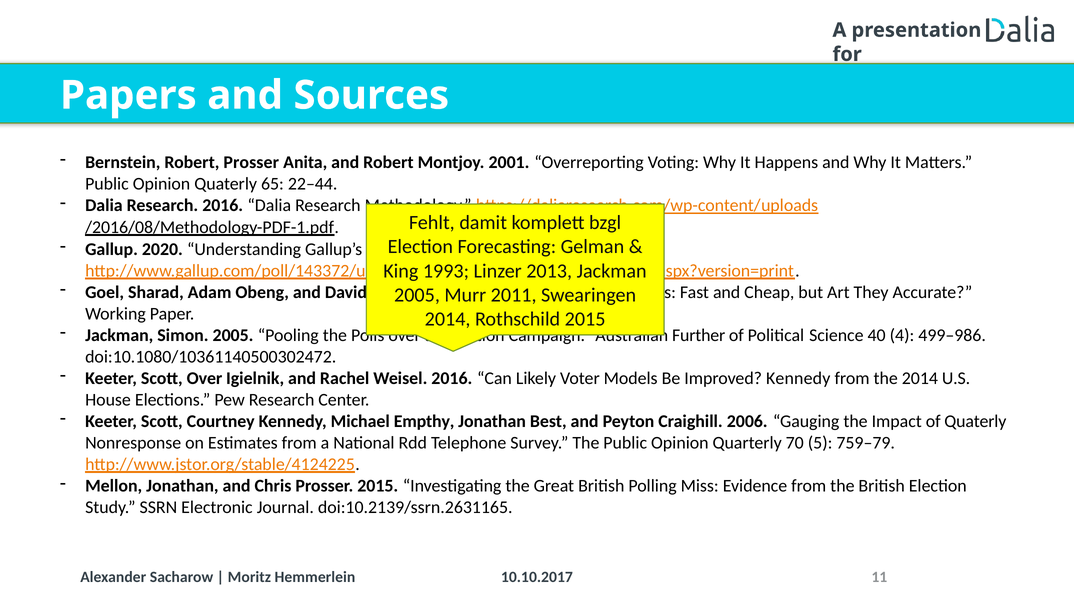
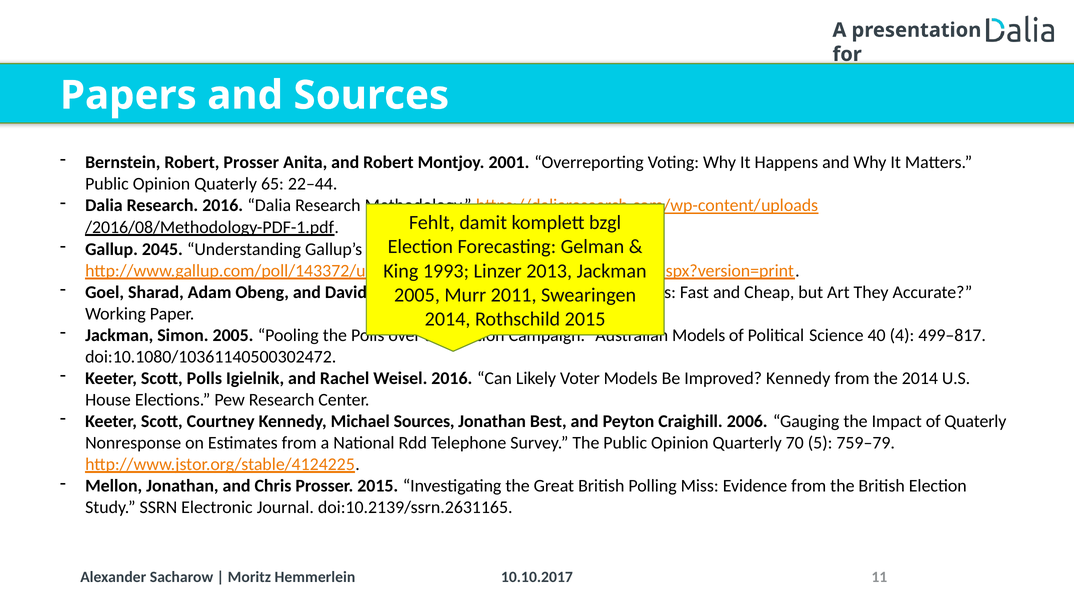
2020: 2020 -> 2045
Further at (699, 335): Further -> Models
499–986: 499–986 -> 499–817
Scott Over: Over -> Polls
Michael Empthy: Empthy -> Sources
